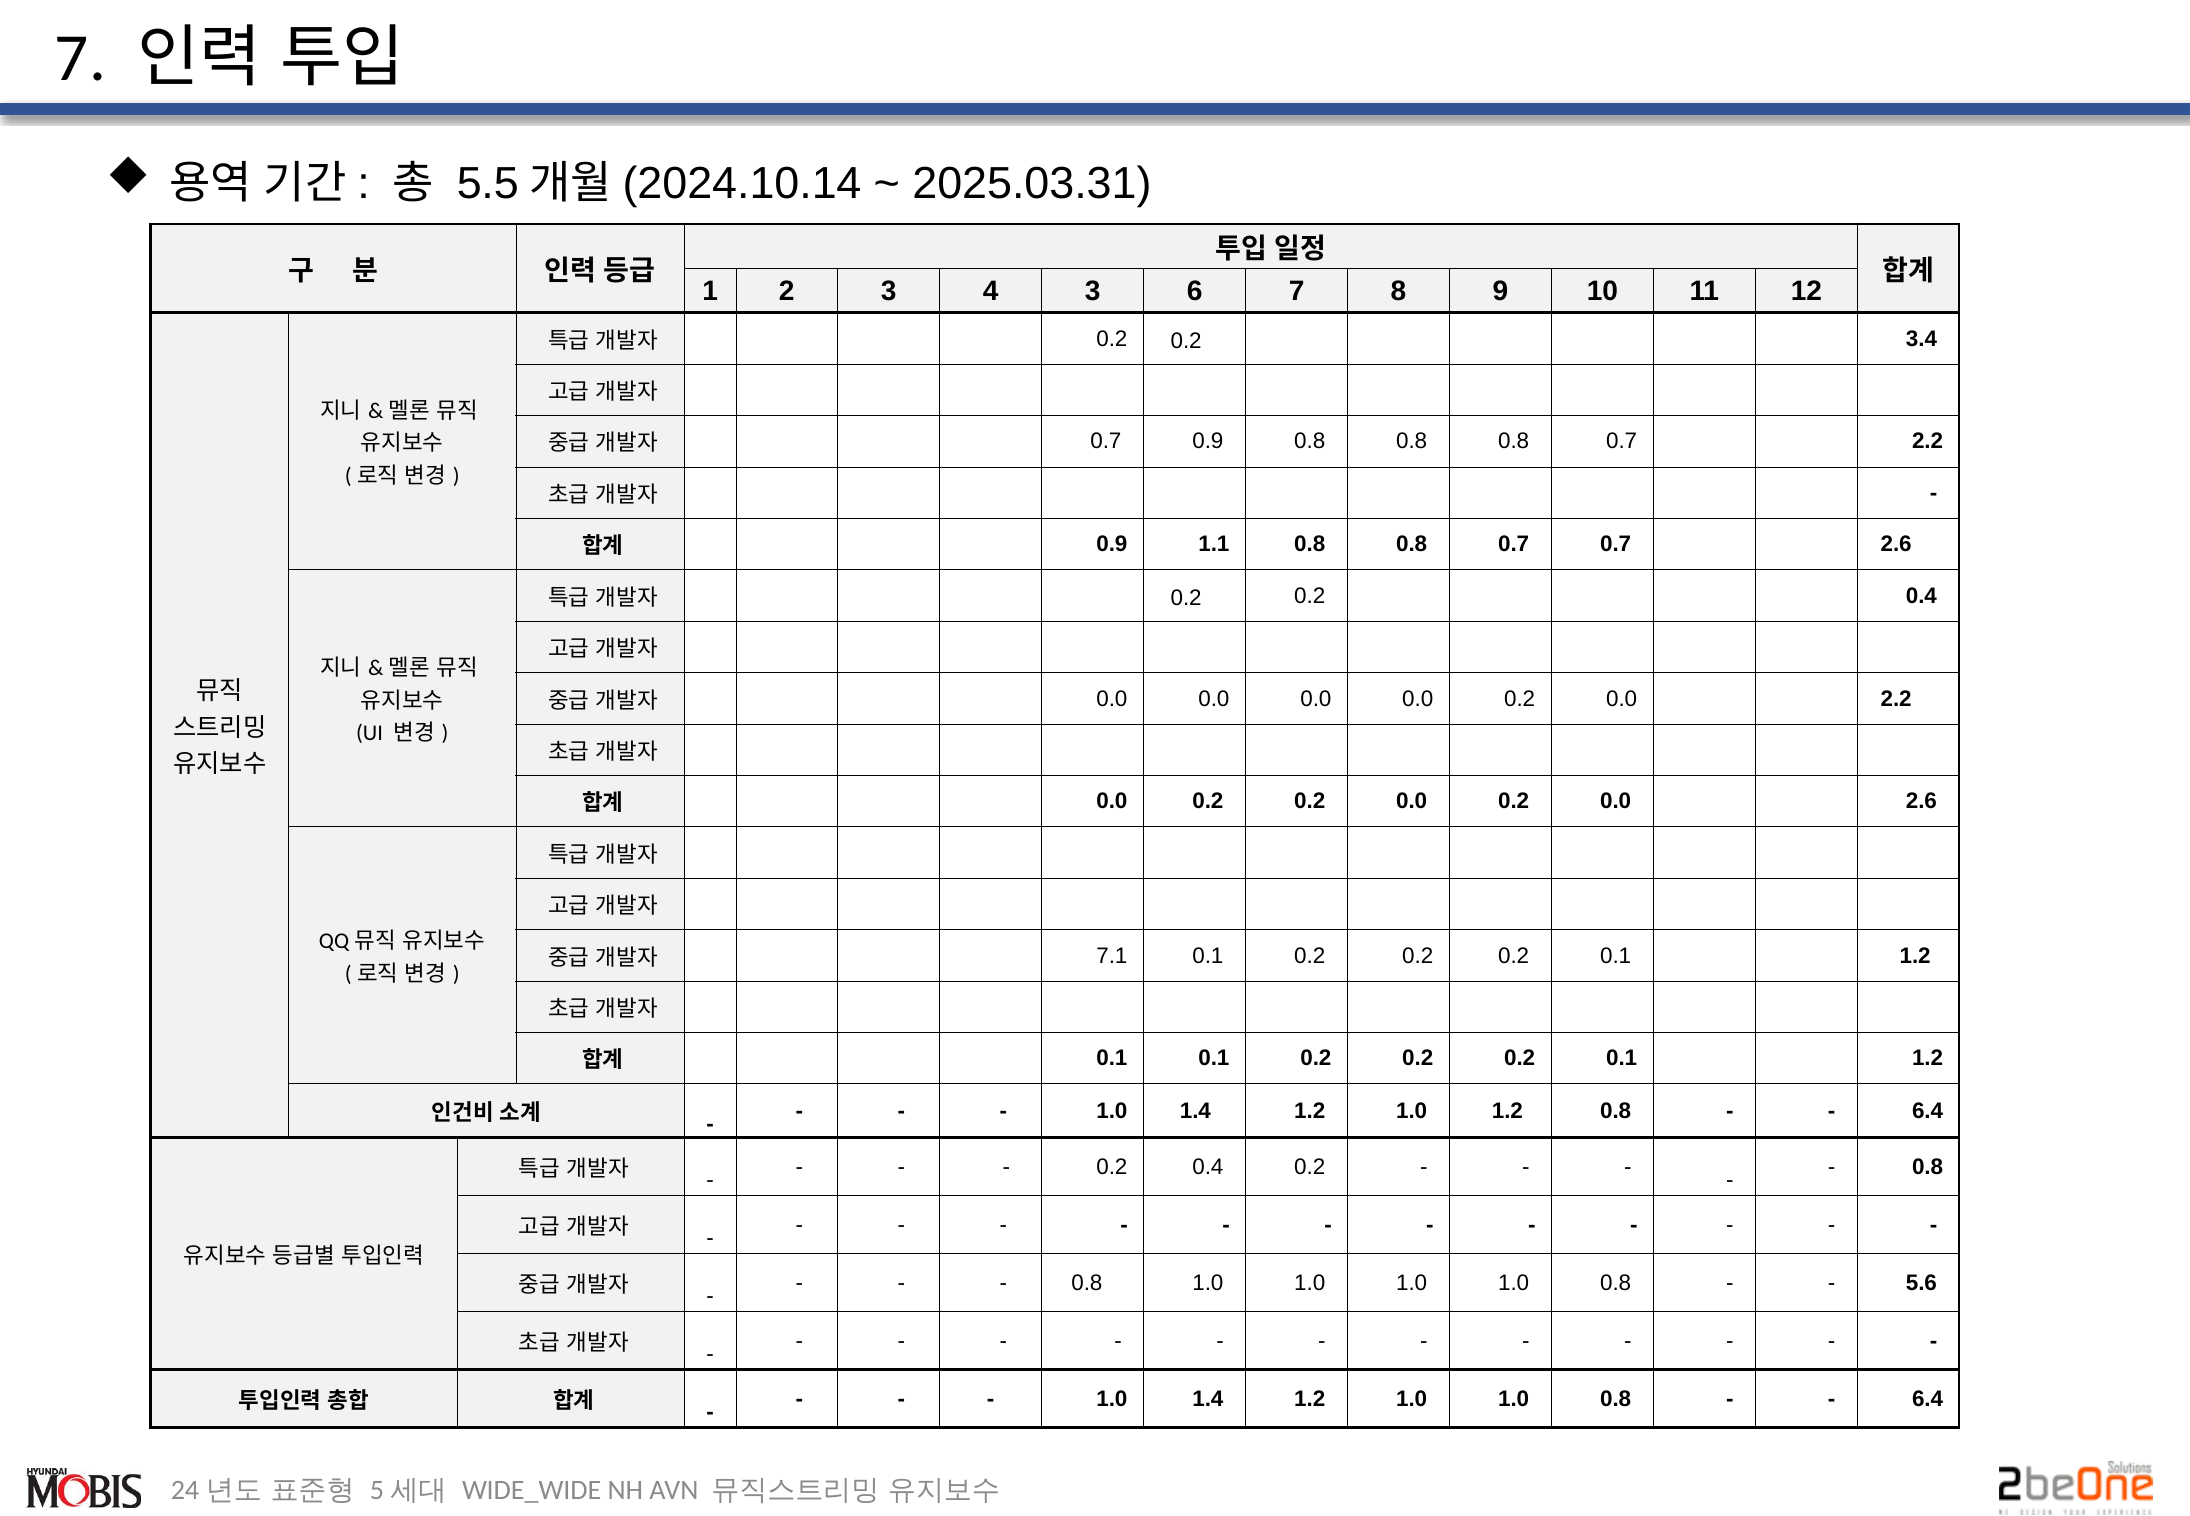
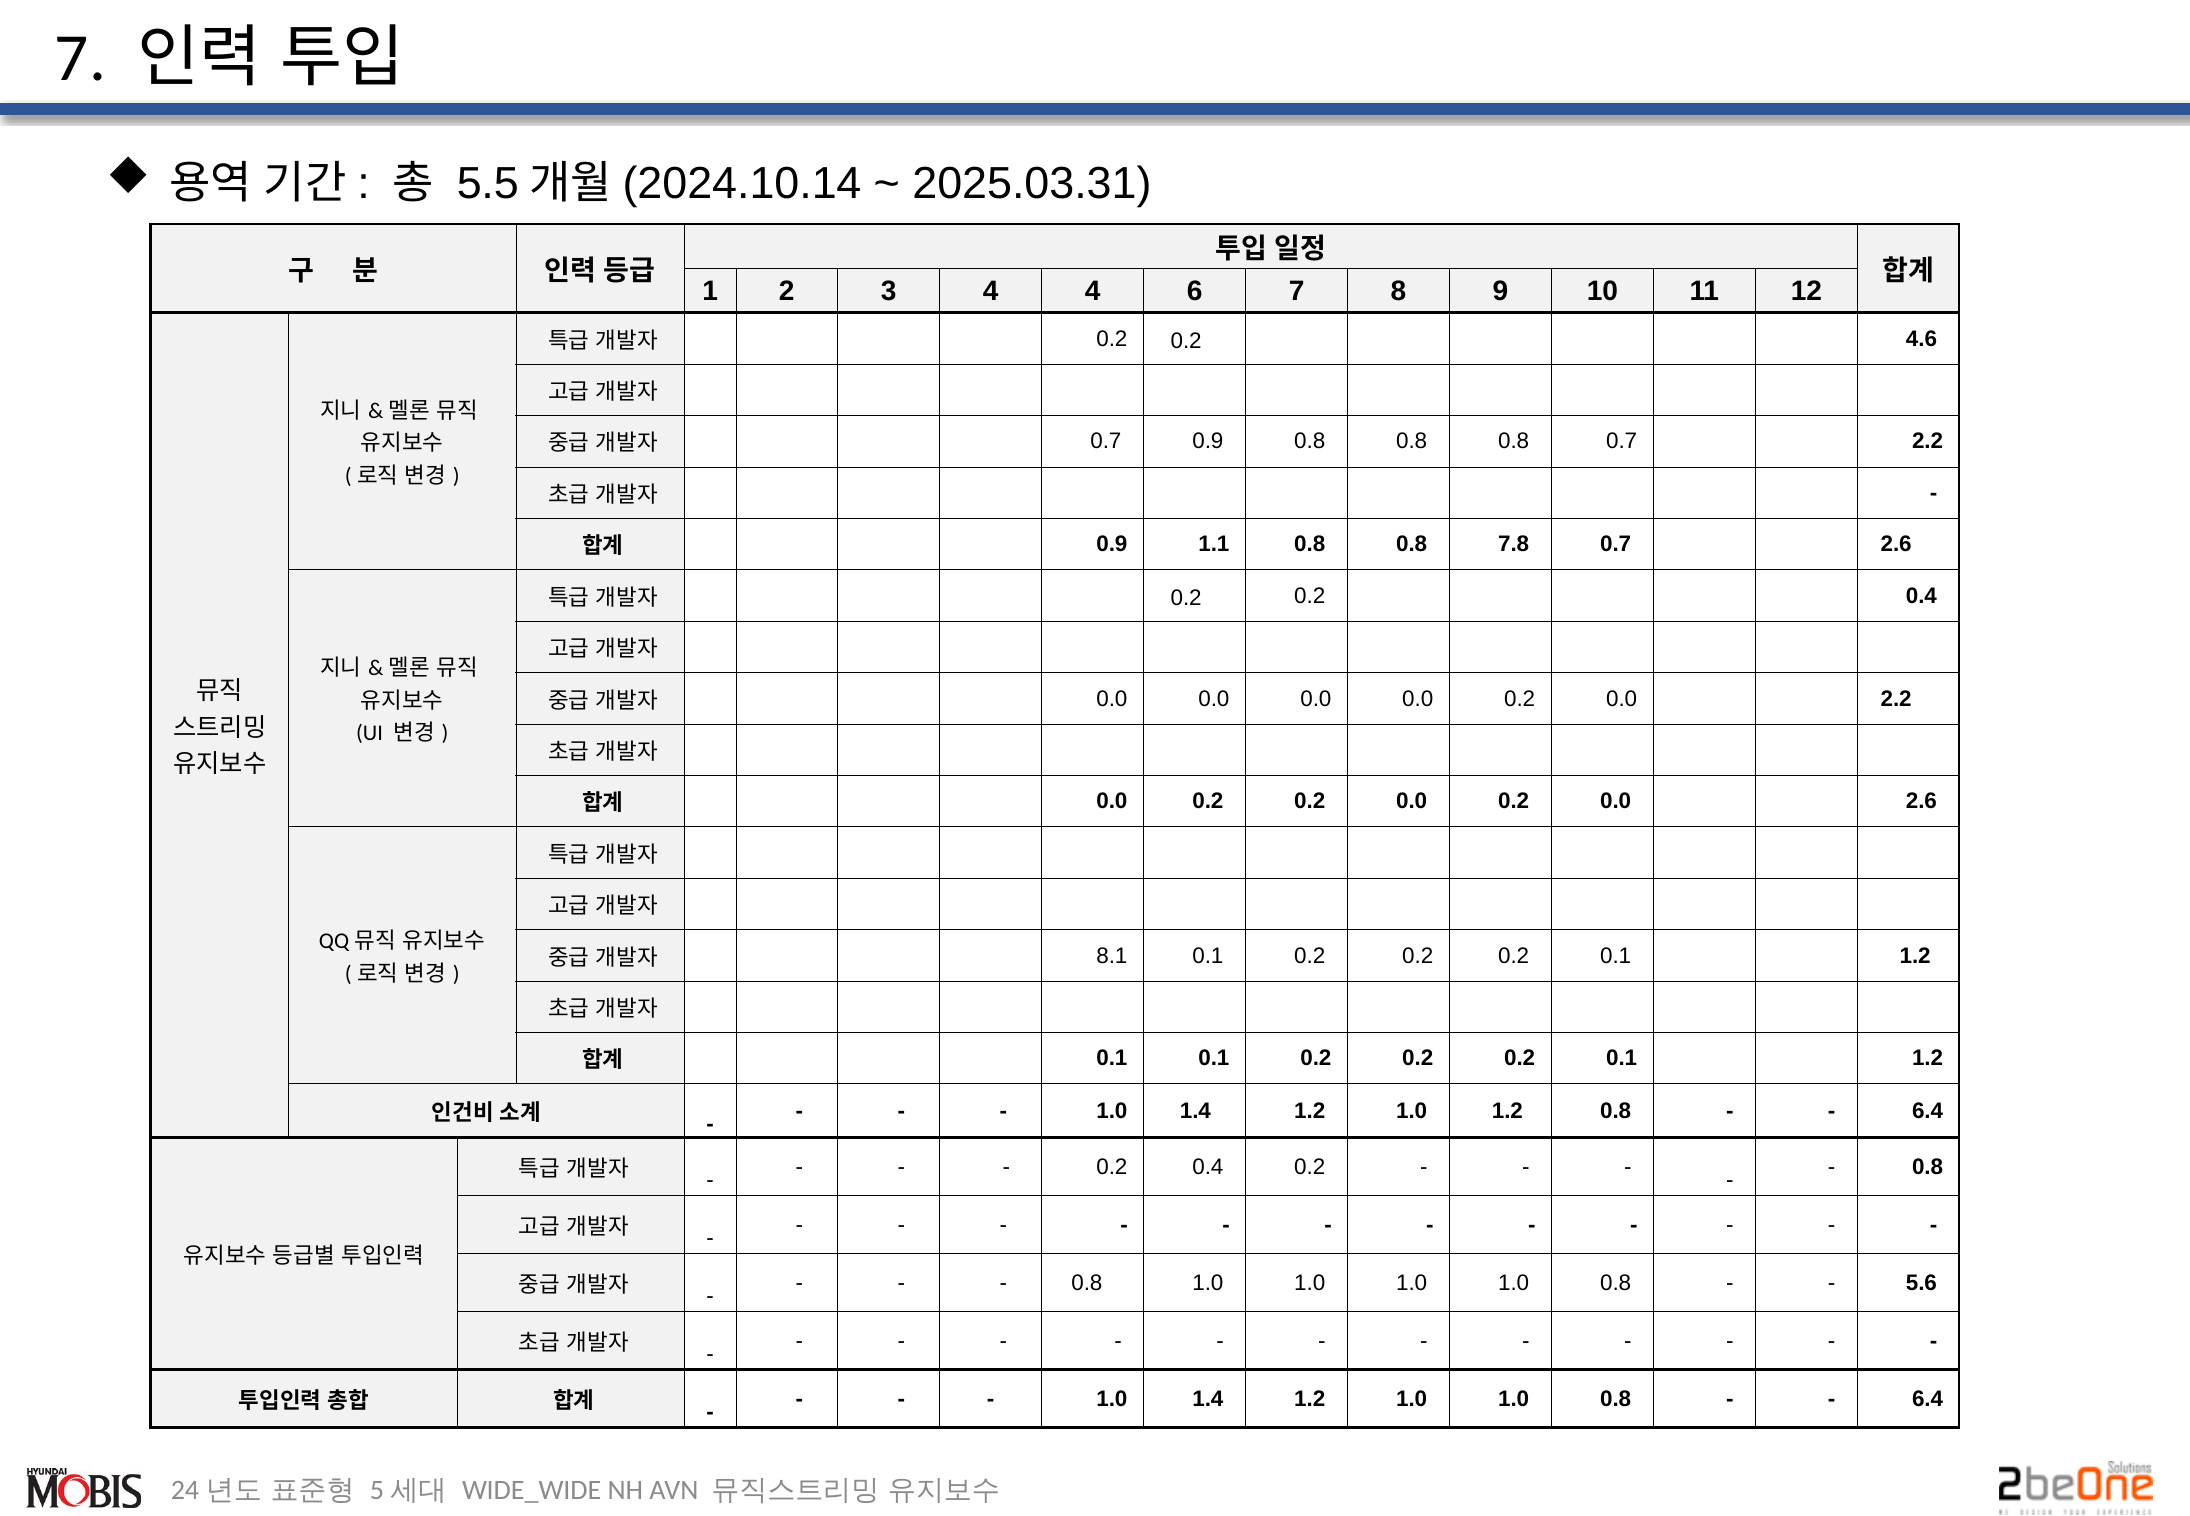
4 3: 3 -> 4
3.4: 3.4 -> 4.6
1.1 0.8 0.8 0.7: 0.7 -> 7.8
7.1: 7.1 -> 8.1
